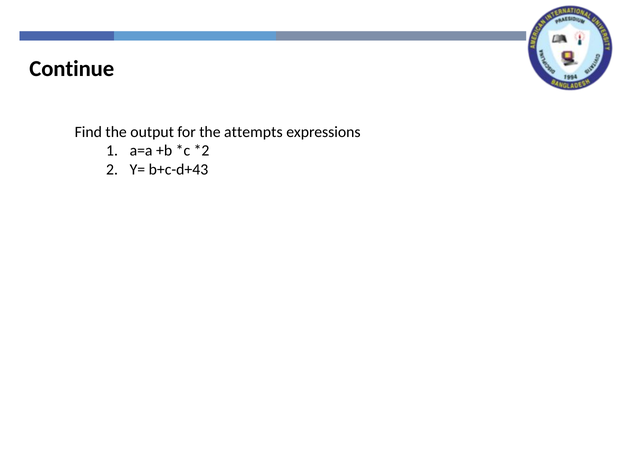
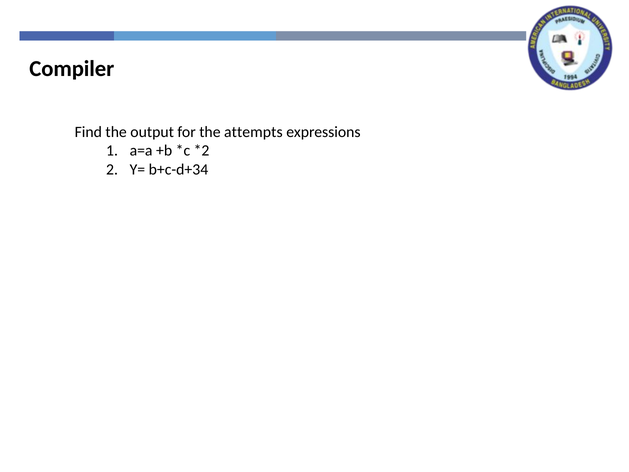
Continue: Continue -> Compiler
b+c-d+43: b+c-d+43 -> b+c-d+34
